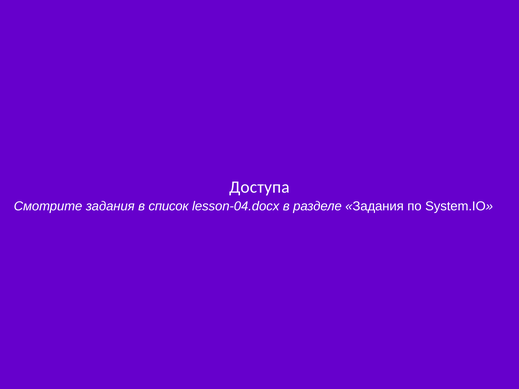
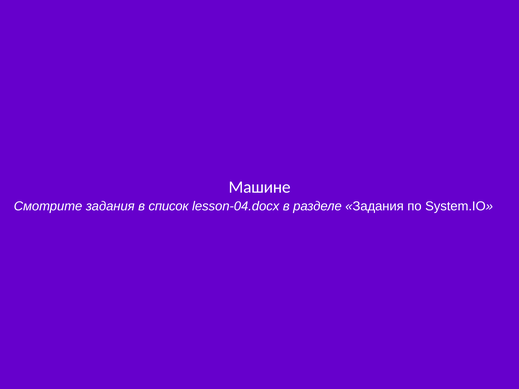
Доступа: Доступа -> Машине
